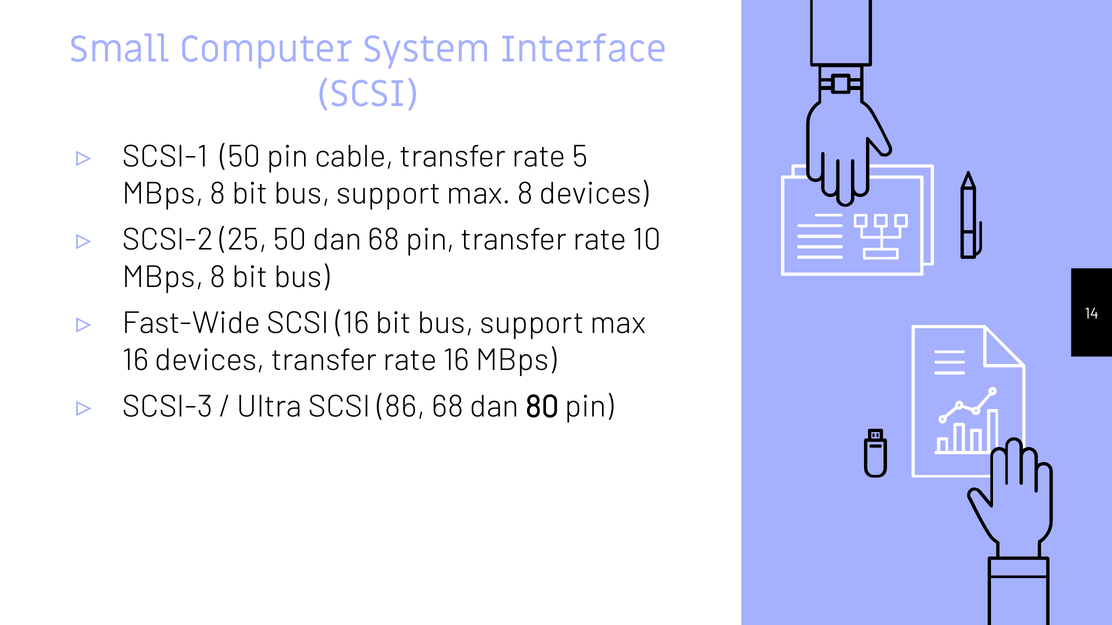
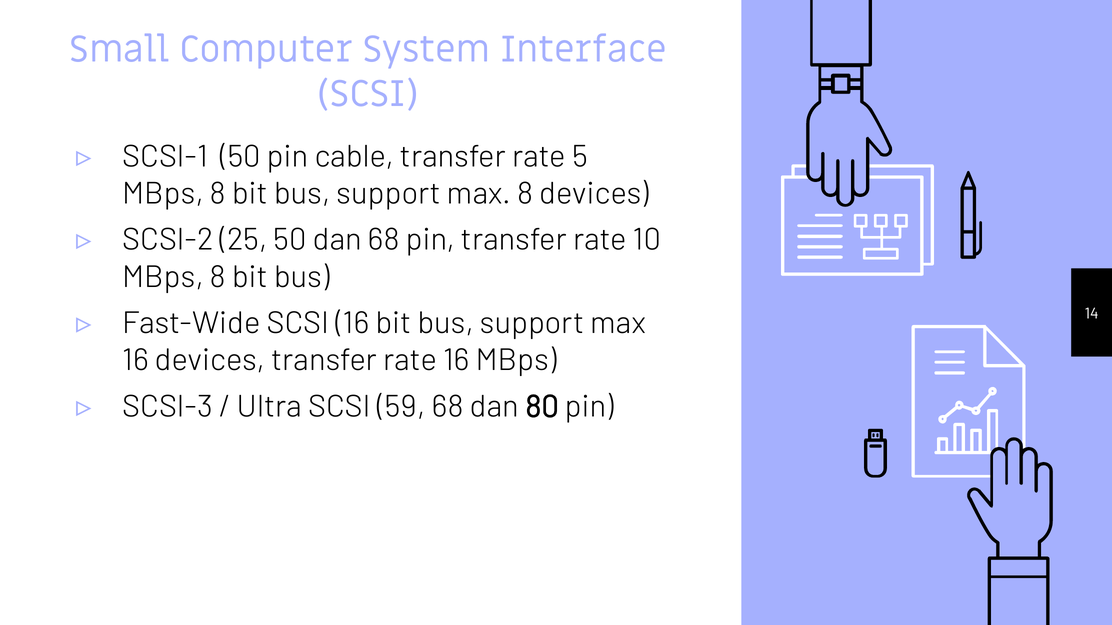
86: 86 -> 59
